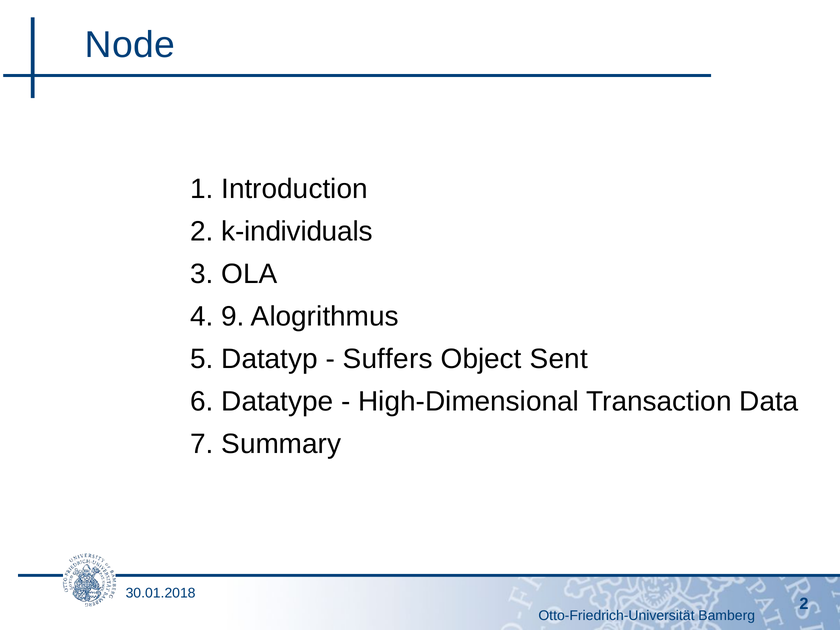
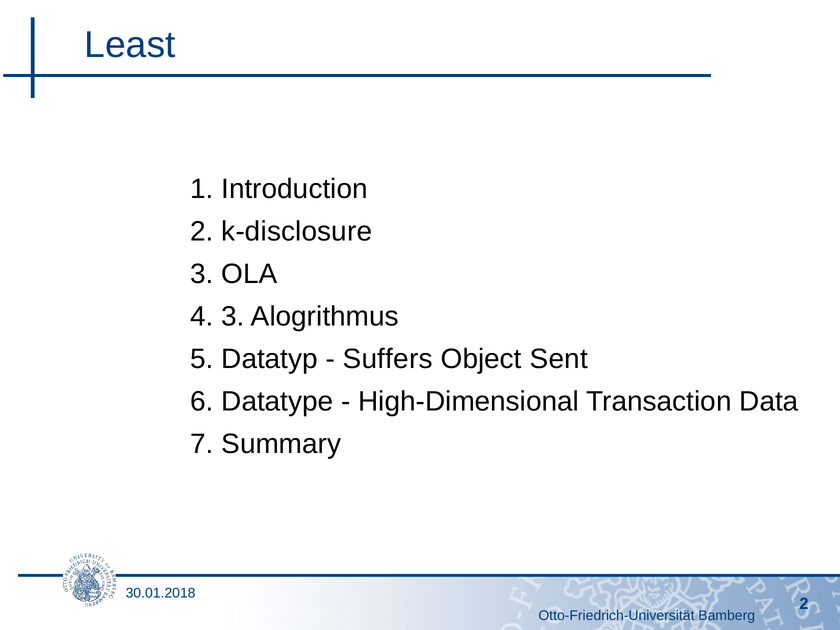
Node: Node -> Least
k-individuals: k-individuals -> k-disclosure
4 9: 9 -> 3
